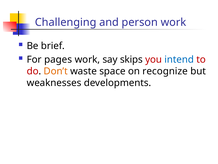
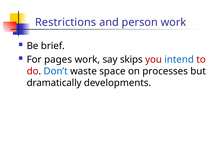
Challenging: Challenging -> Restrictions
Don’t colour: orange -> blue
recognize: recognize -> processes
weaknesses: weaknesses -> dramatically
